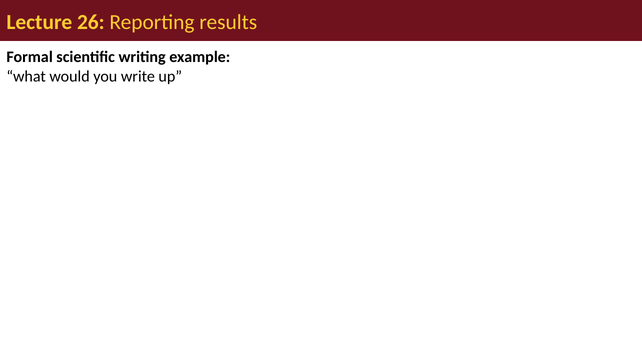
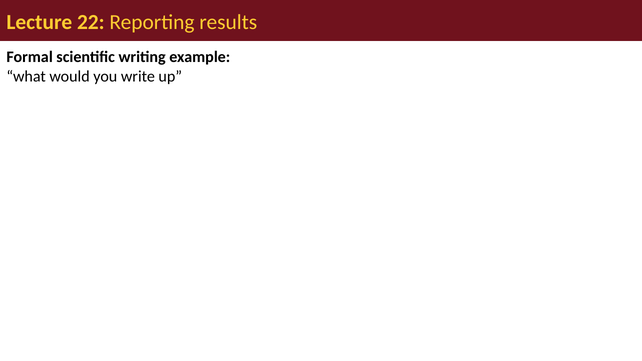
26: 26 -> 22
